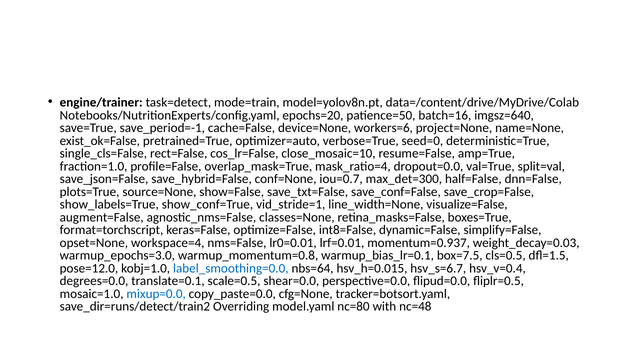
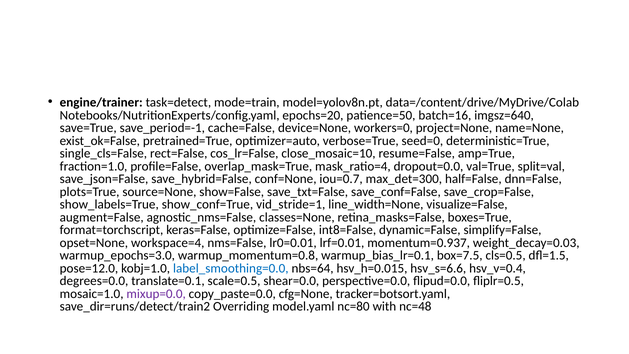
workers=6: workers=6 -> workers=0
hsv_s=6.7: hsv_s=6.7 -> hsv_s=6.6
mixup=0.0 colour: blue -> purple
